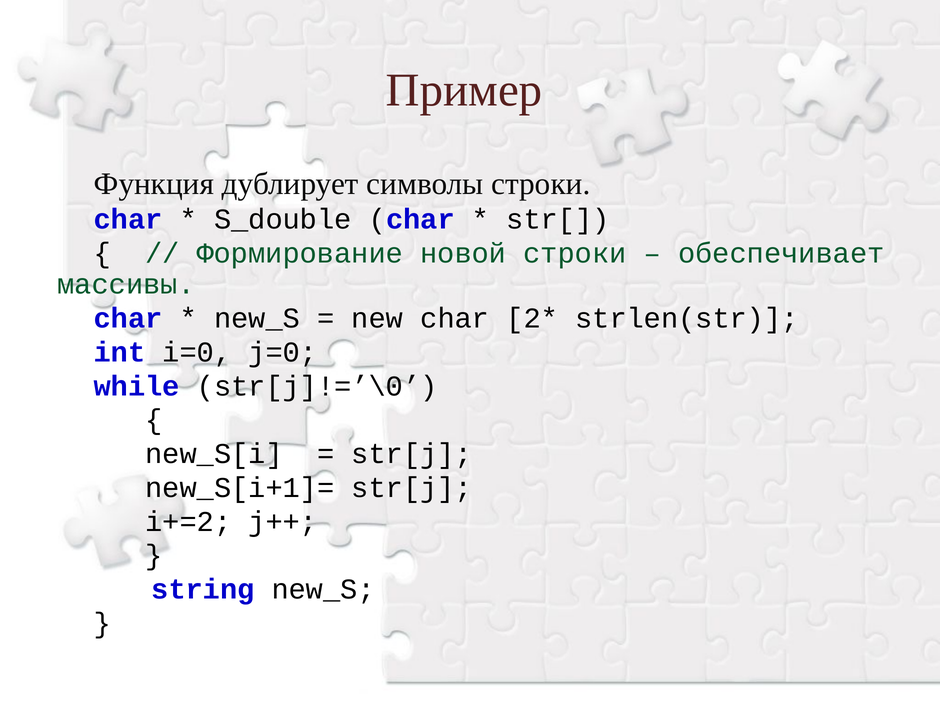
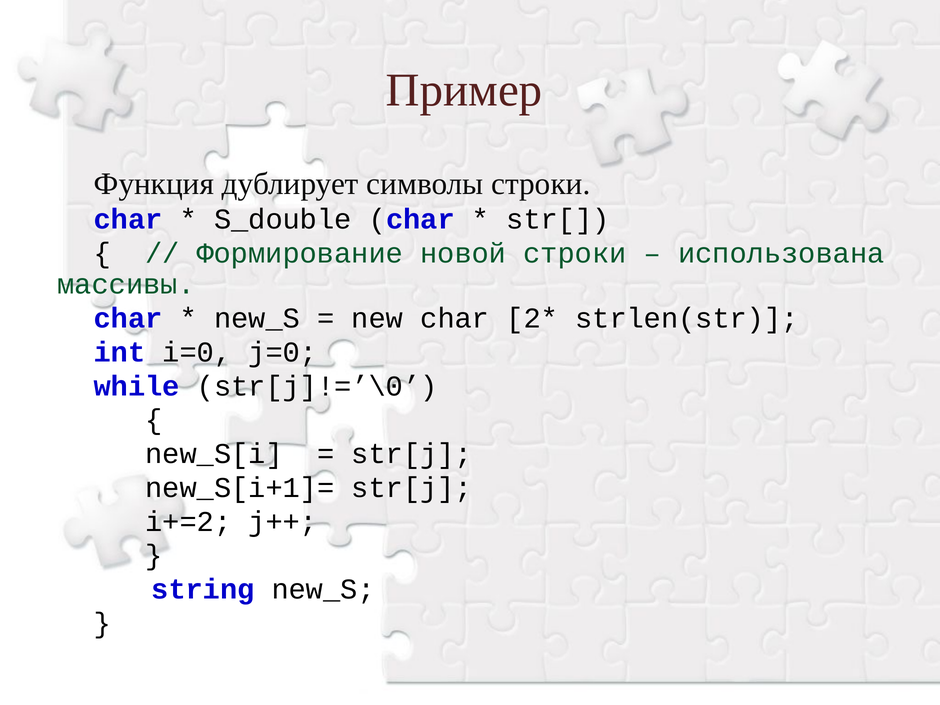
обеспечивает: обеспечивает -> использована
